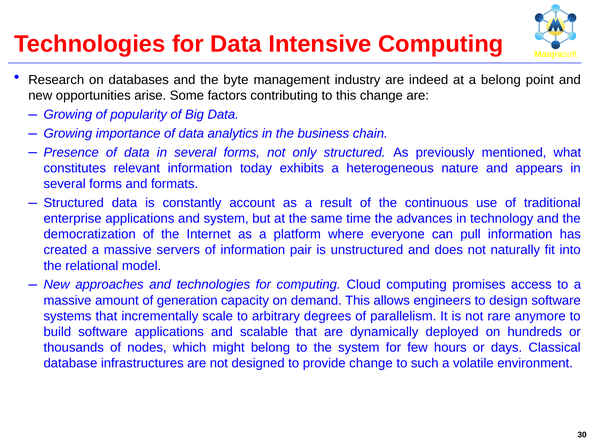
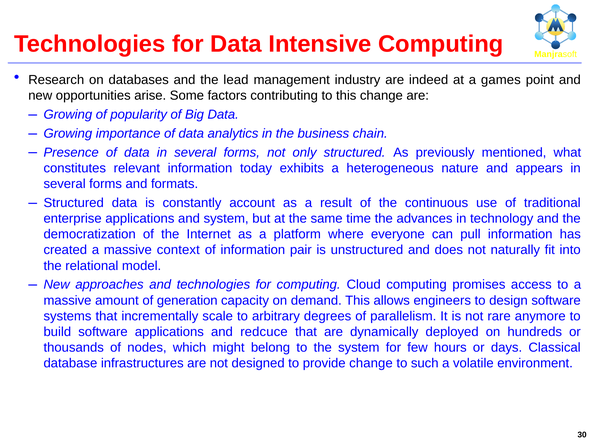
byte: byte -> lead
a belong: belong -> games
servers: servers -> context
scalable: scalable -> redcuce
